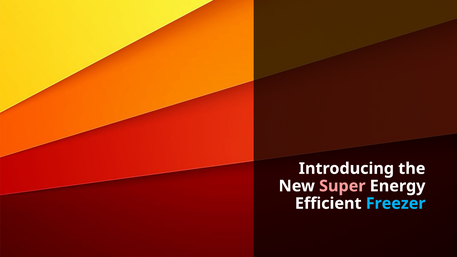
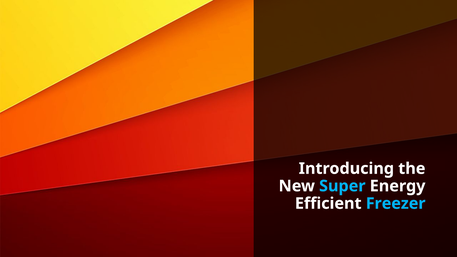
Super colour: pink -> light blue
